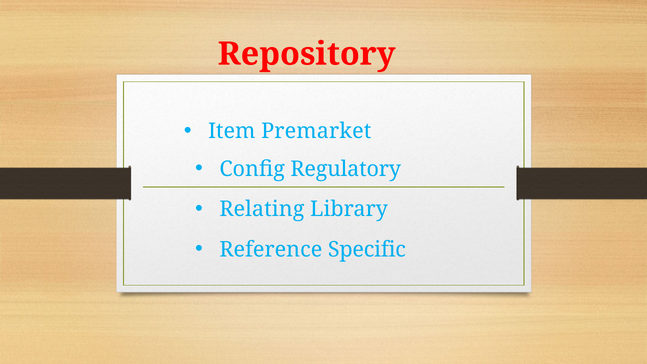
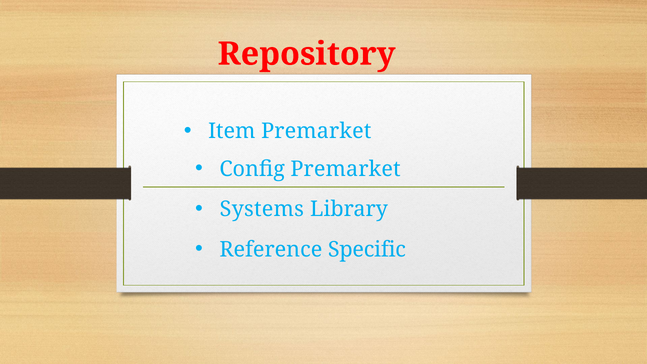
Config Regulatory: Regulatory -> Premarket
Relating: Relating -> Systems
